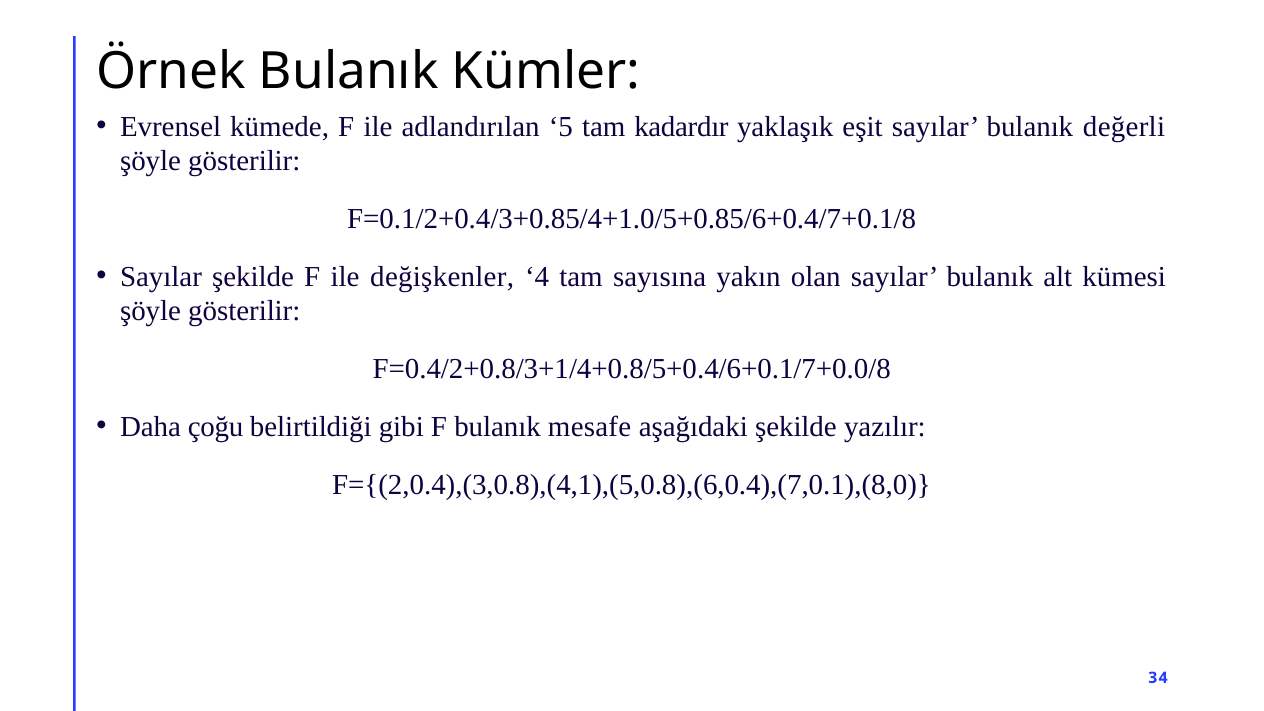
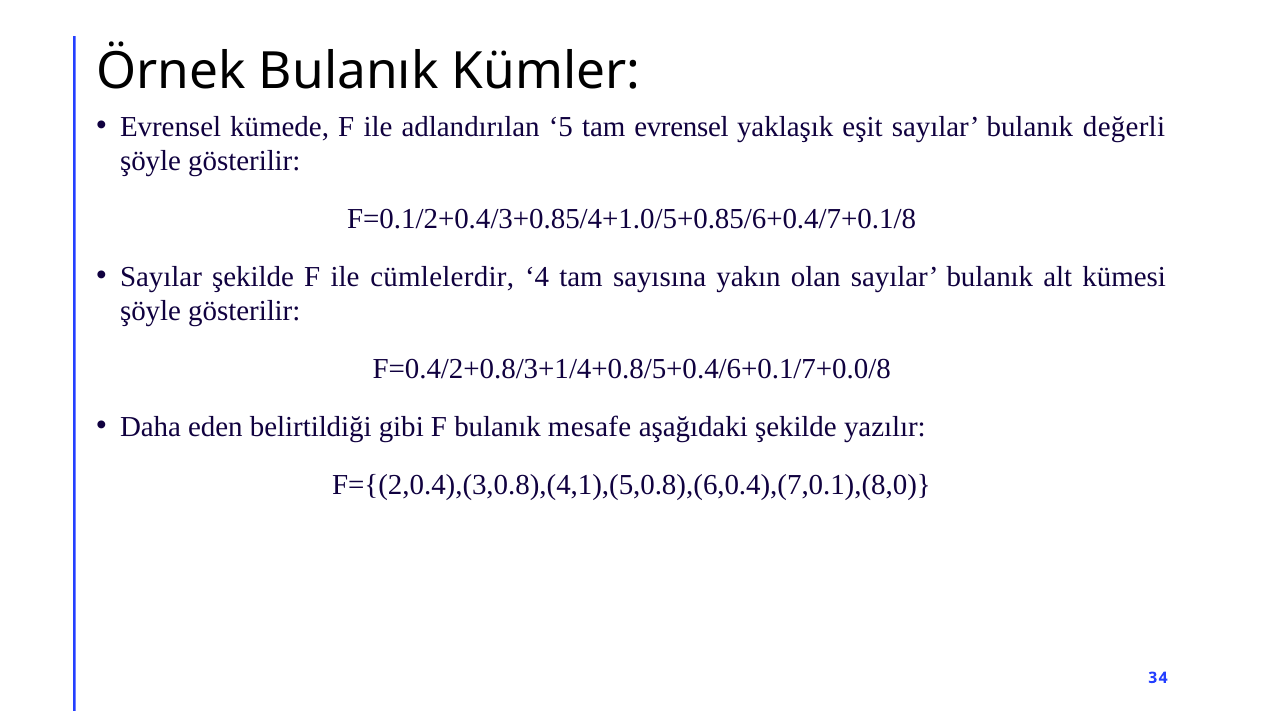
tam kadardır: kadardır -> evrensel
değişkenler: değişkenler -> cümlelerdir
çoğu: çoğu -> eden
